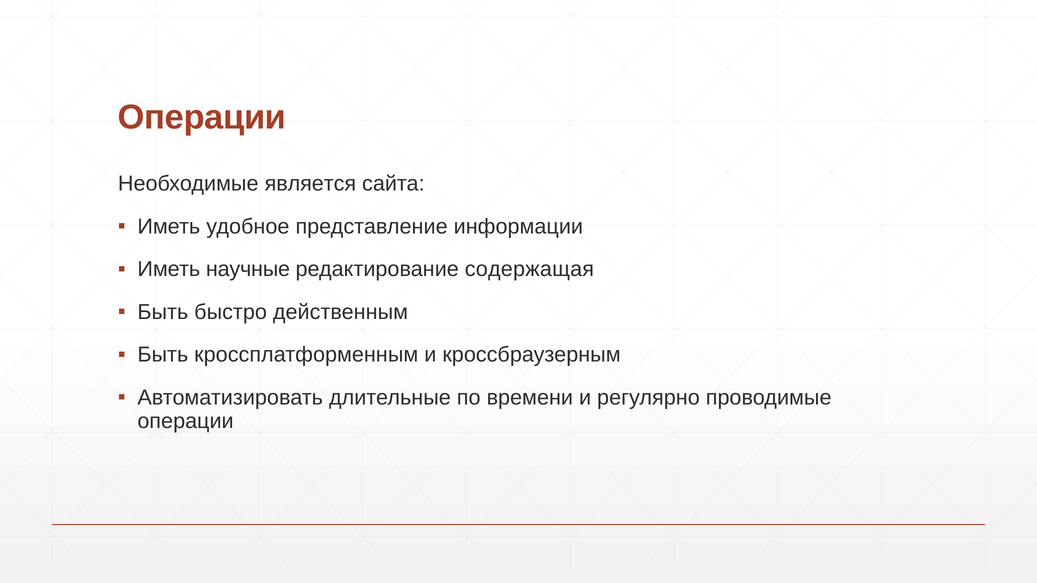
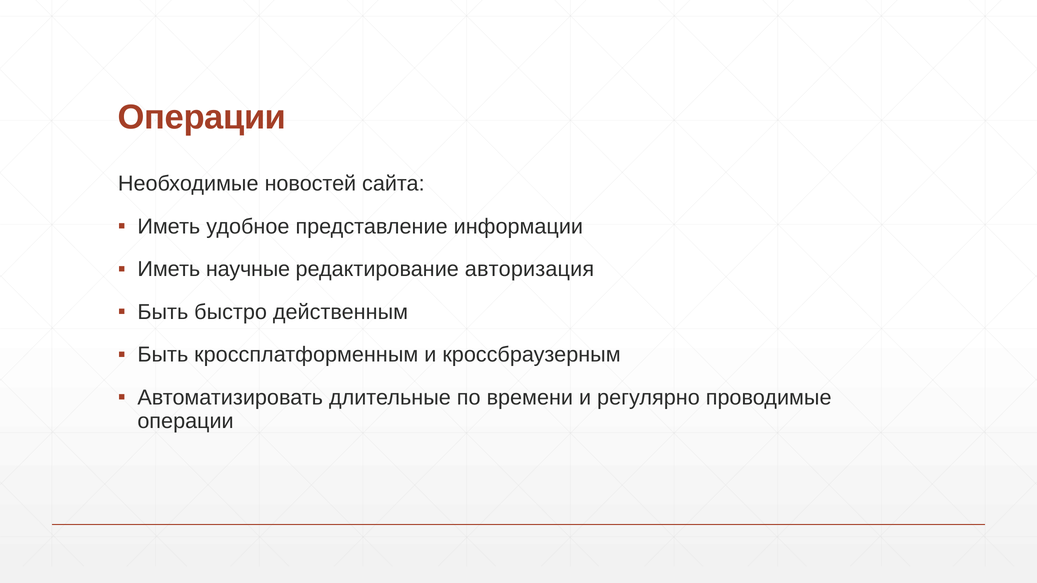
является: является -> новостей
содержащая: содержащая -> авторизация
